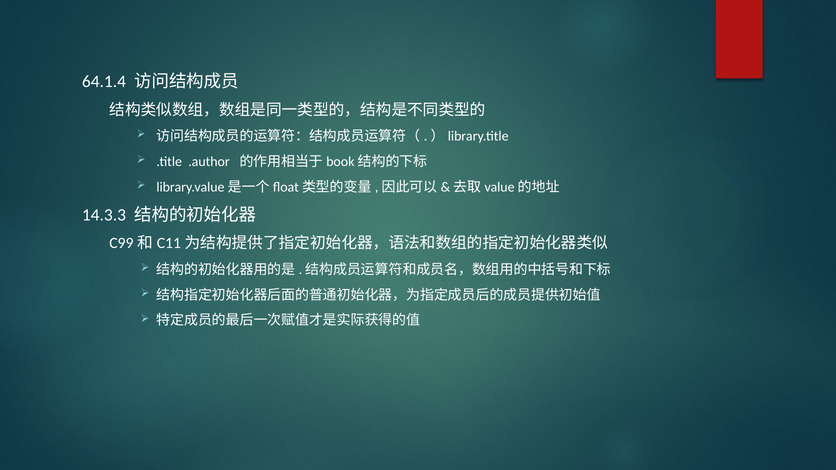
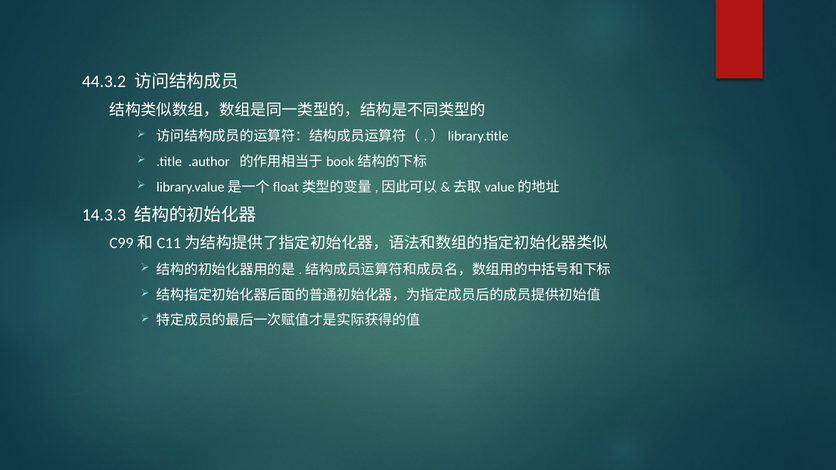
64.1.4: 64.1.4 -> 44.3.2
